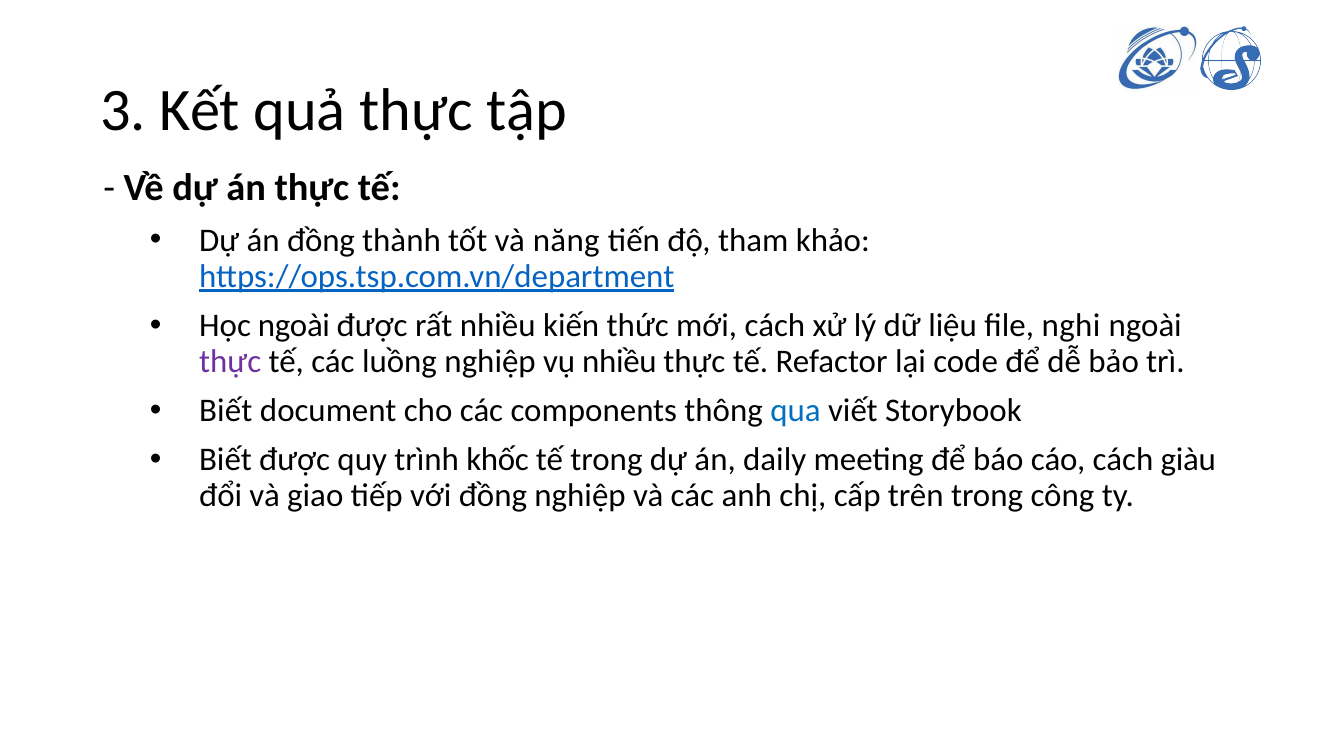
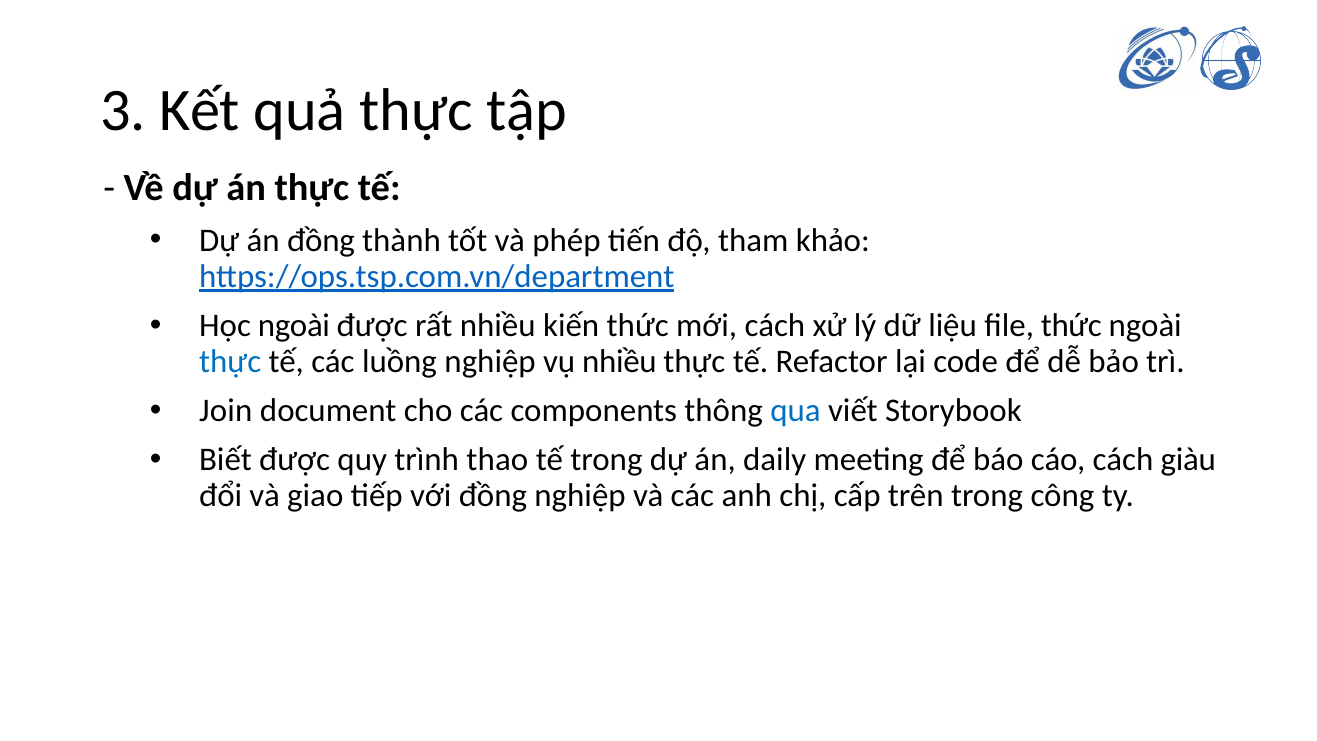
năng: năng -> phép
file nghi: nghi -> thức
thực at (230, 361) colour: purple -> blue
Biết at (226, 410): Biết -> Join
khốc: khốc -> thao
